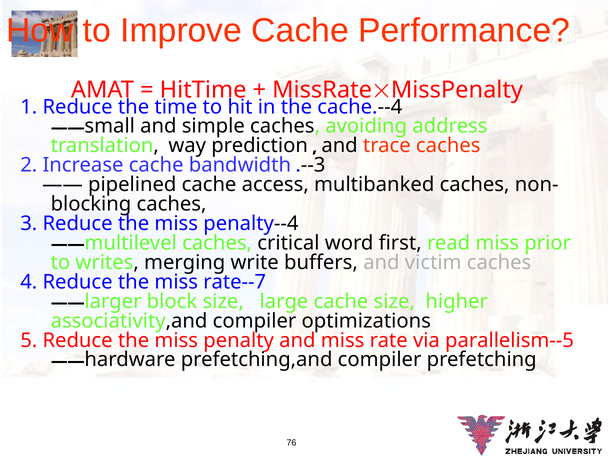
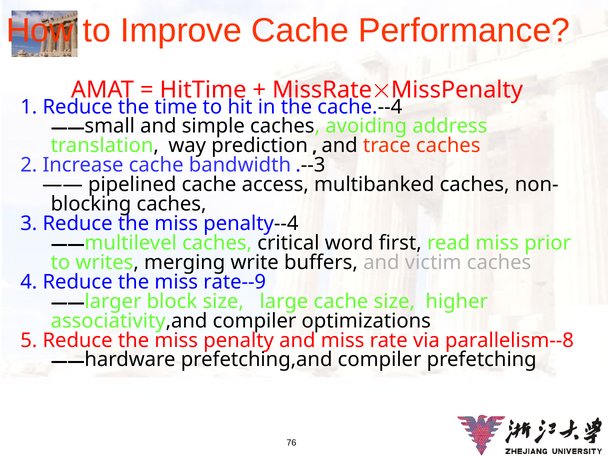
rate--7: rate--7 -> rate--9
parallelism--5: parallelism--5 -> parallelism--8
